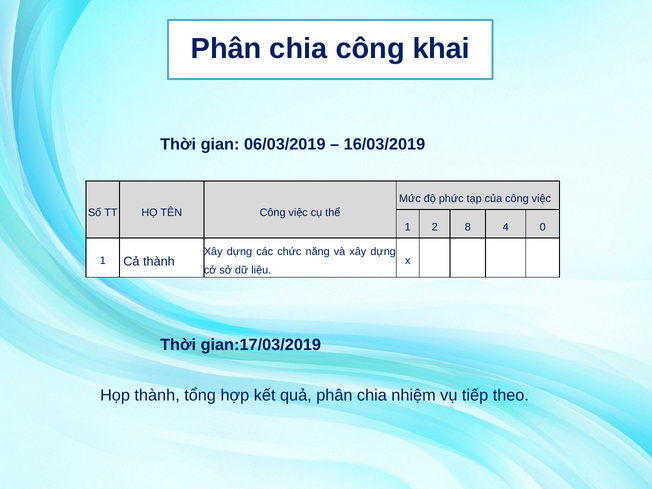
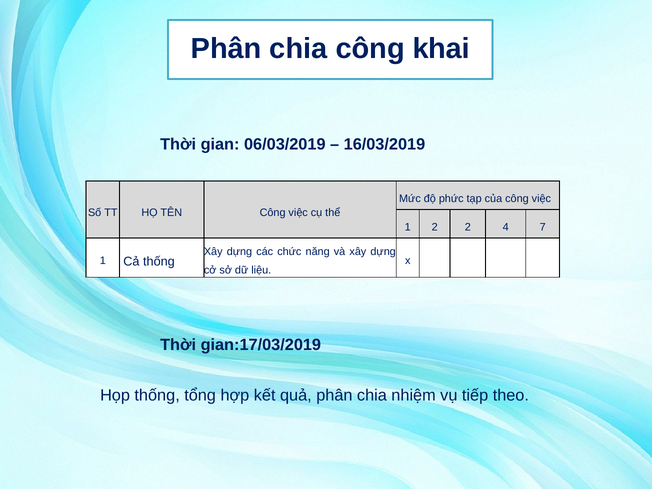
2 8: 8 -> 2
0: 0 -> 7
Cả thành: thành -> thống
Họp thành: thành -> thống
